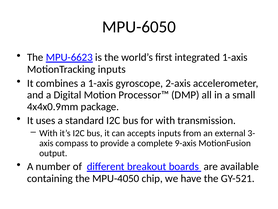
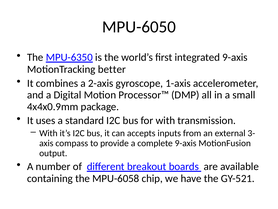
MPU-6623: MPU-6623 -> MPU-6350
integrated 1-axis: 1-axis -> 9-axis
MotionTracking inputs: inputs -> better
a 1-axis: 1-axis -> 2-axis
2-axis: 2-axis -> 1-axis
MPU-4050: MPU-4050 -> MPU-6058
